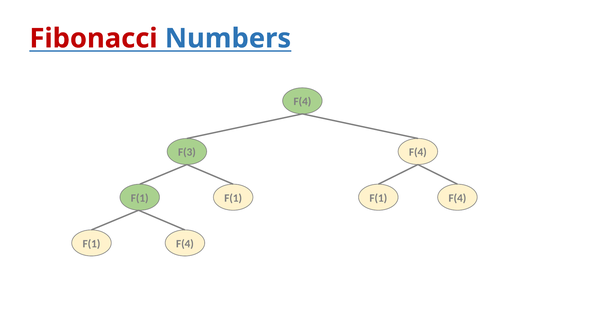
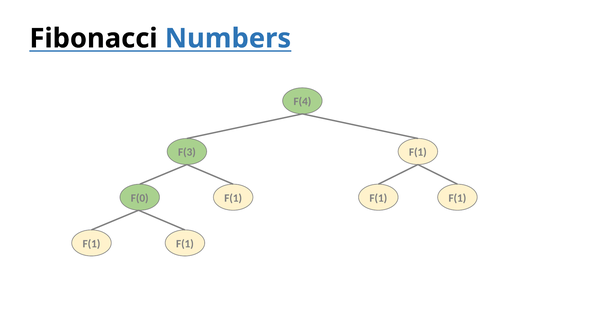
Fibonacci colour: red -> black
F(4 at (418, 152): F(4 -> F(1
F(1 at (140, 198): F(1 -> F(0
F(4 at (457, 198): F(4 -> F(1
F(4 at (185, 244): F(4 -> F(1
